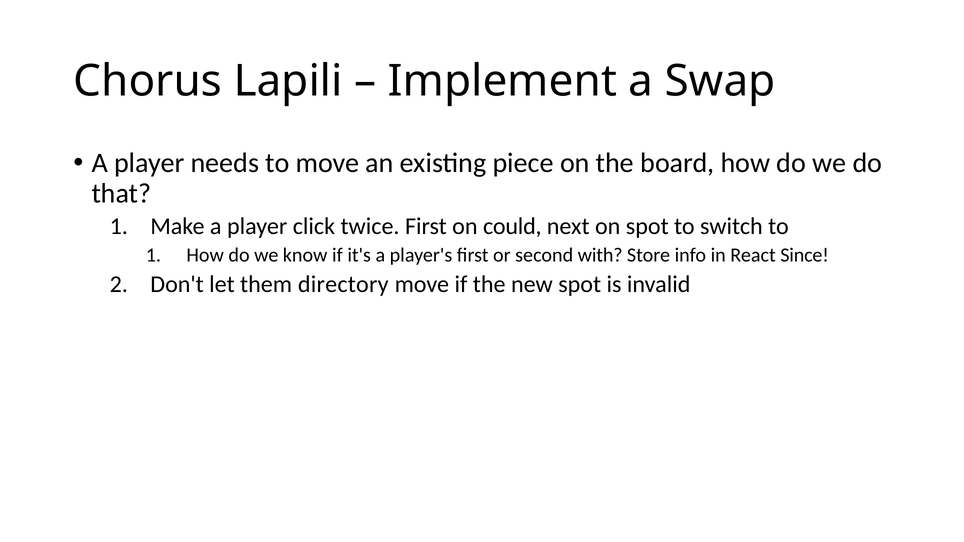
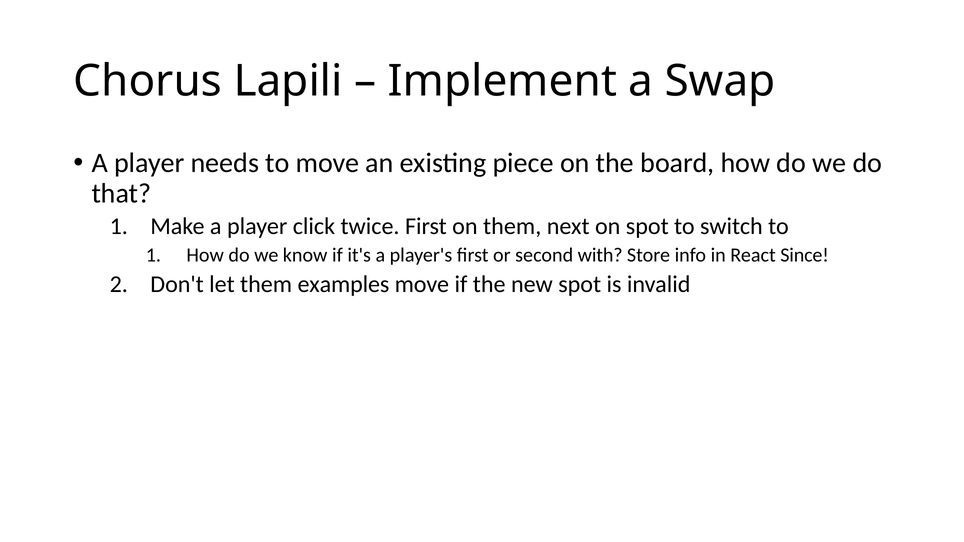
on could: could -> them
directory: directory -> examples
